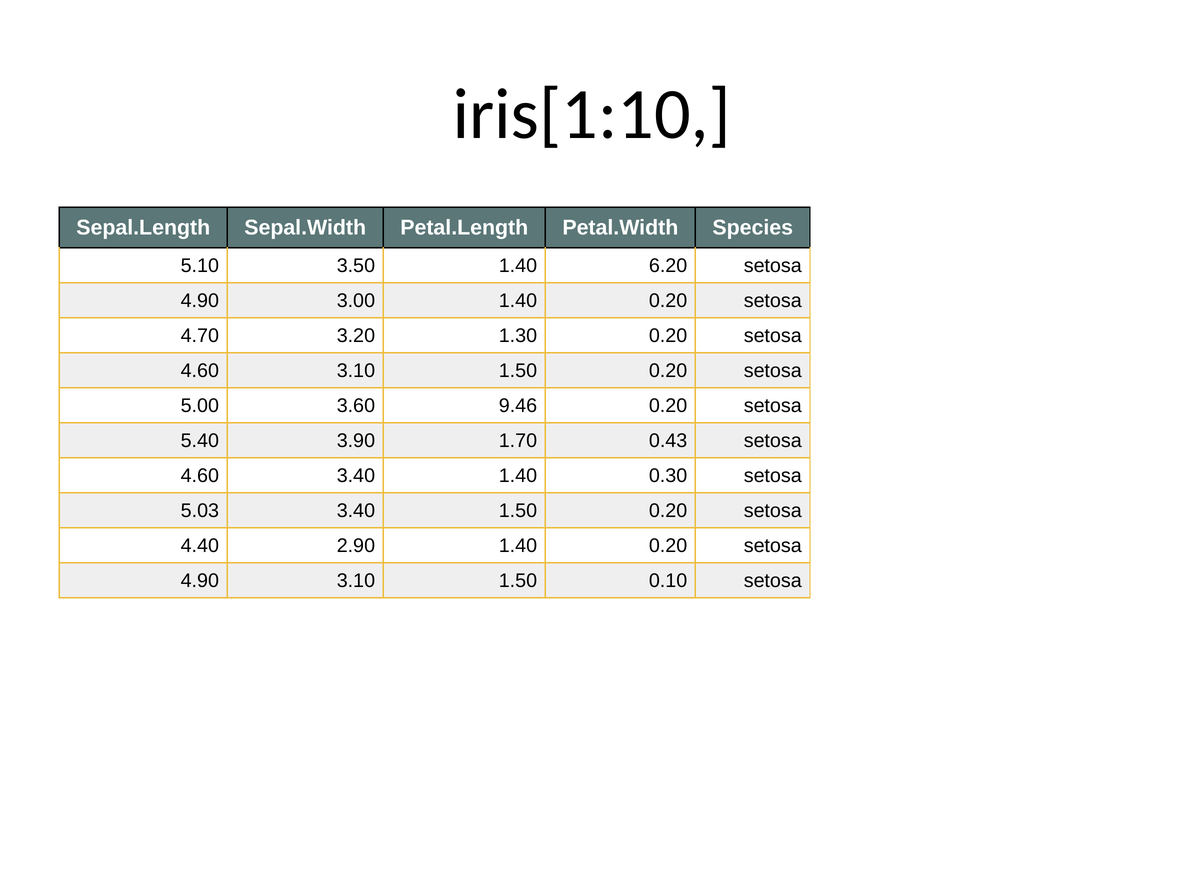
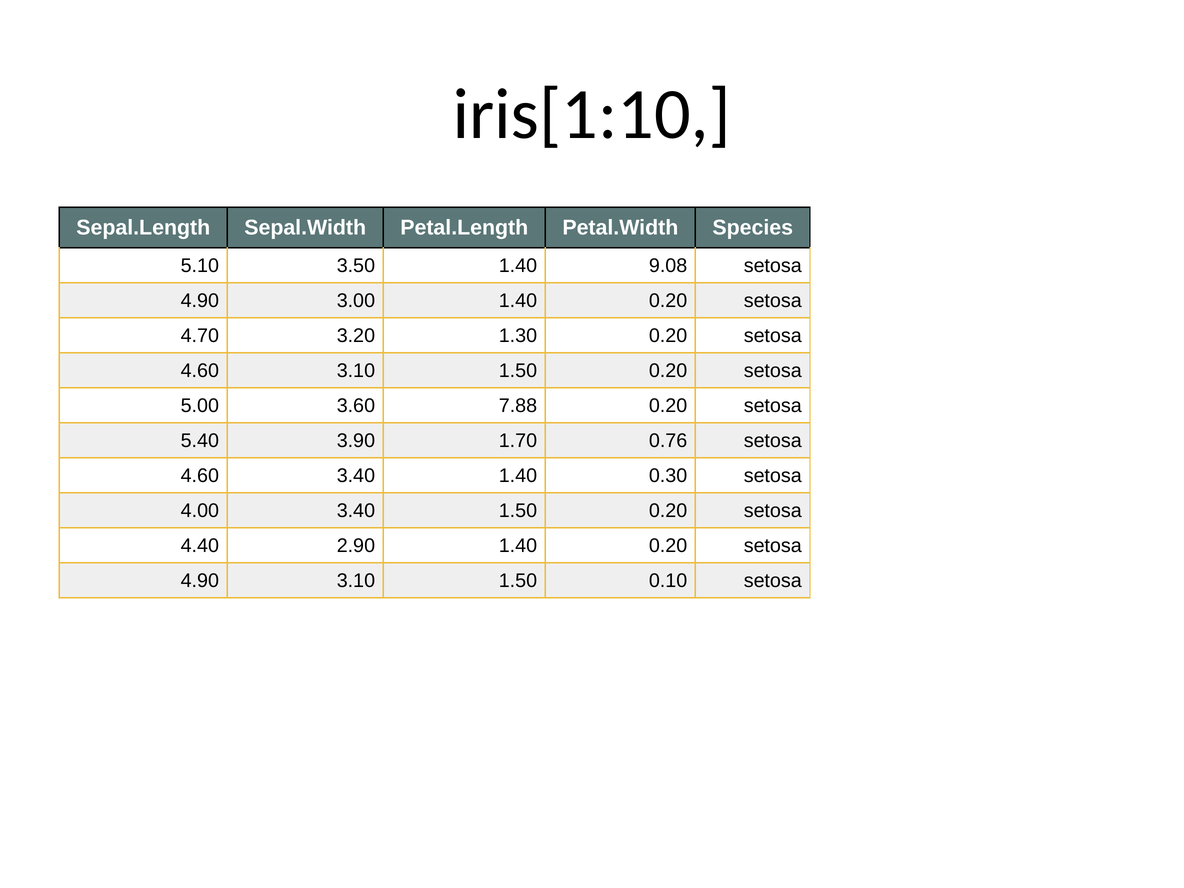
6.20: 6.20 -> 9.08
9.46: 9.46 -> 7.88
0.43: 0.43 -> 0.76
5.03: 5.03 -> 4.00
